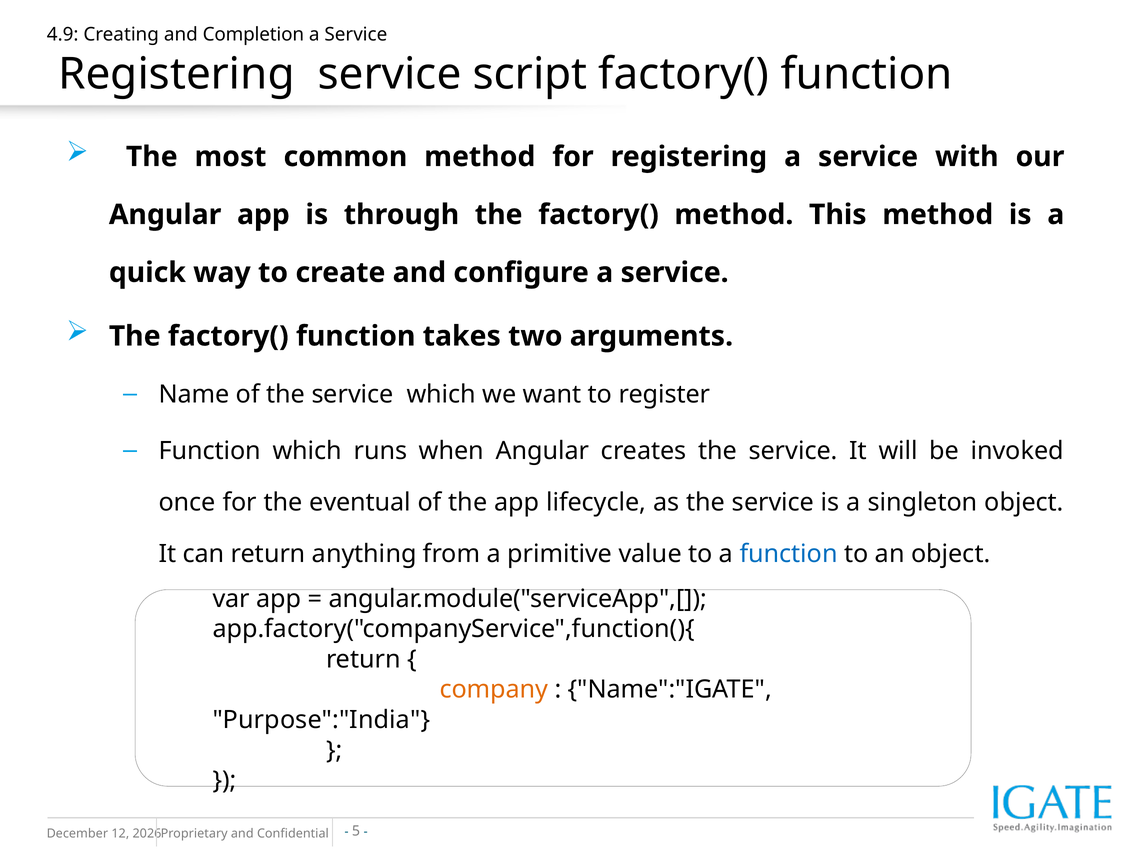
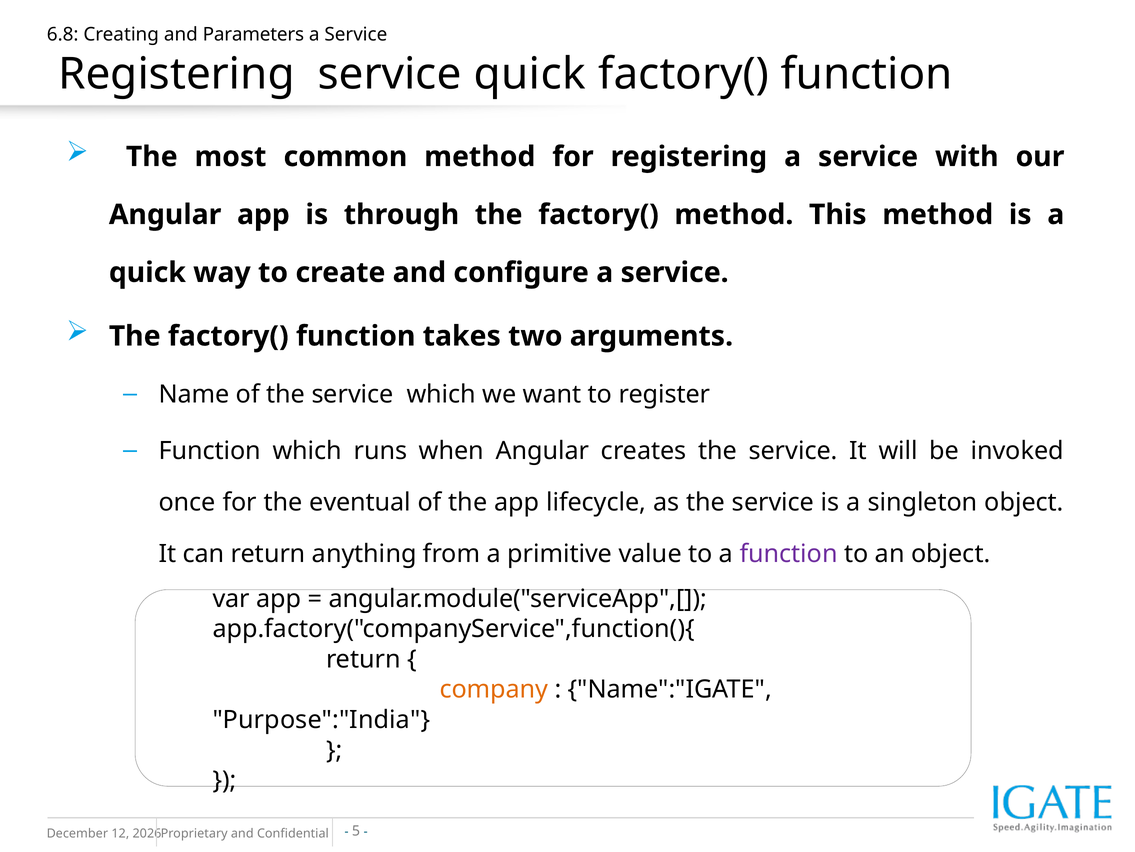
4.9: 4.9 -> 6.8
Completion: Completion -> Parameters
service script: script -> quick
function at (789, 553) colour: blue -> purple
